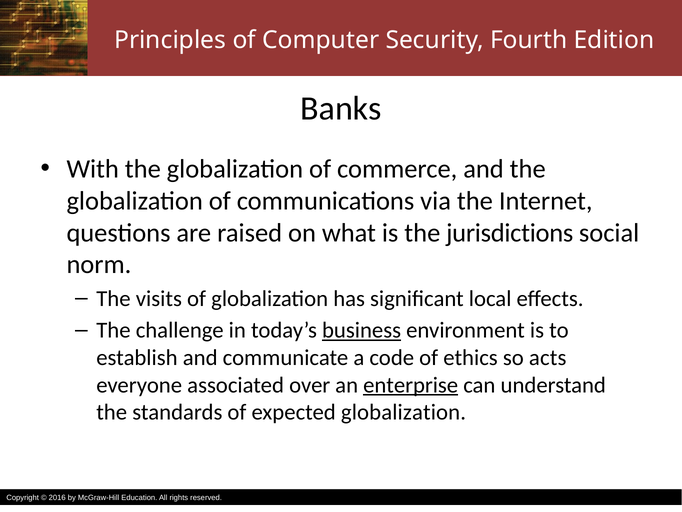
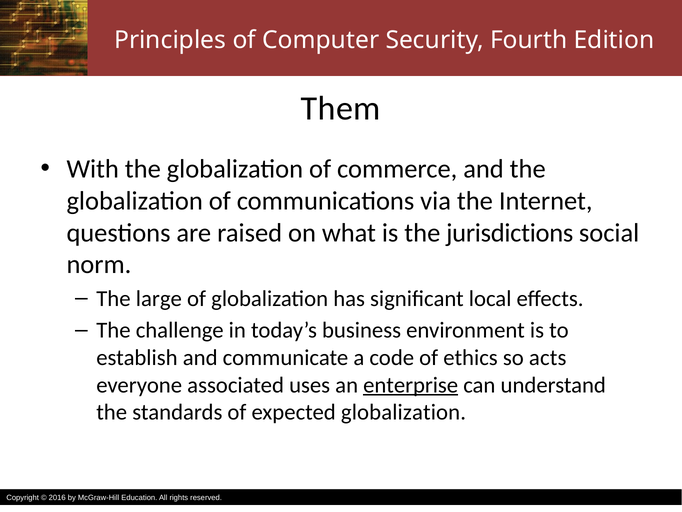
Banks: Banks -> Them
visits: visits -> large
business underline: present -> none
over: over -> uses
